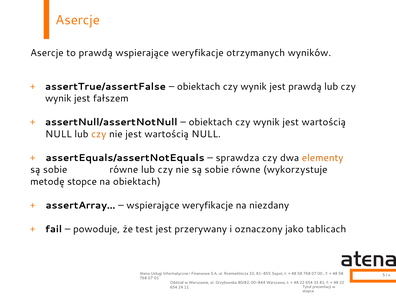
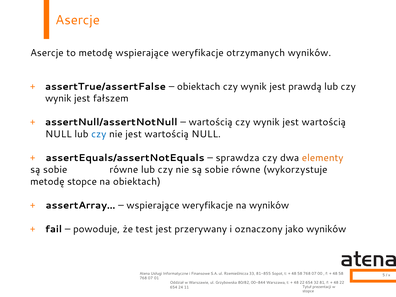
to prawdą: prawdą -> metodę
obiektach at (211, 122): obiektach -> wartością
czy at (99, 134) colour: orange -> blue
na niezdany: niezdany -> wyników
jako tablicach: tablicach -> wyników
